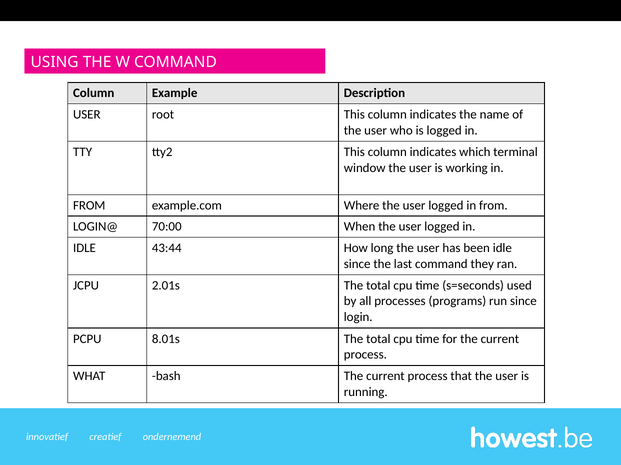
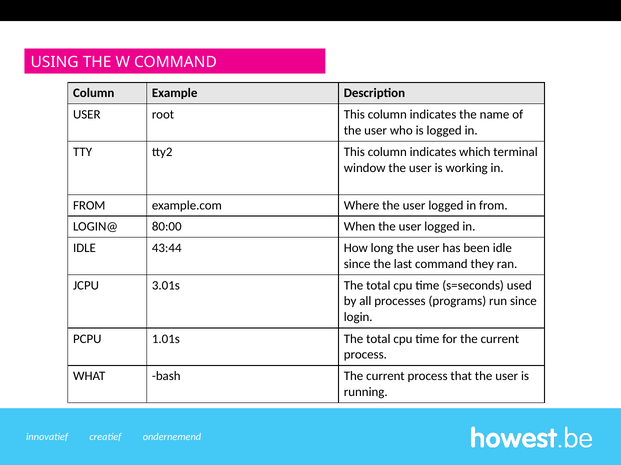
70:00: 70:00 -> 80:00
2.01s: 2.01s -> 3.01s
8.01s: 8.01s -> 1.01s
